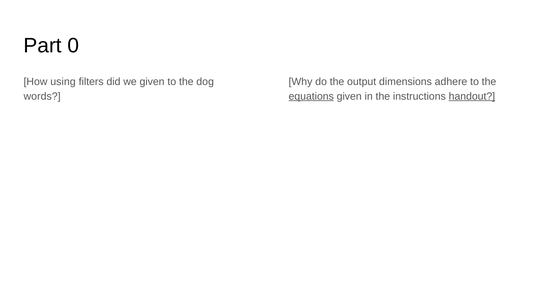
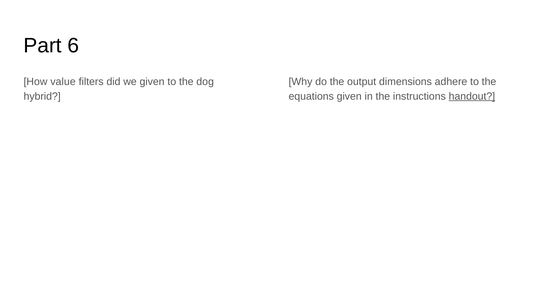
0: 0 -> 6
using: using -> value
words: words -> hybrid
equations underline: present -> none
